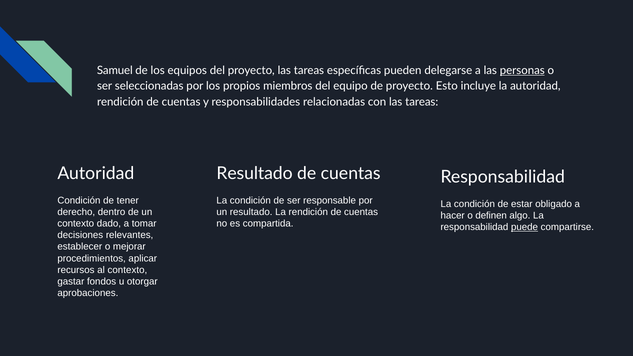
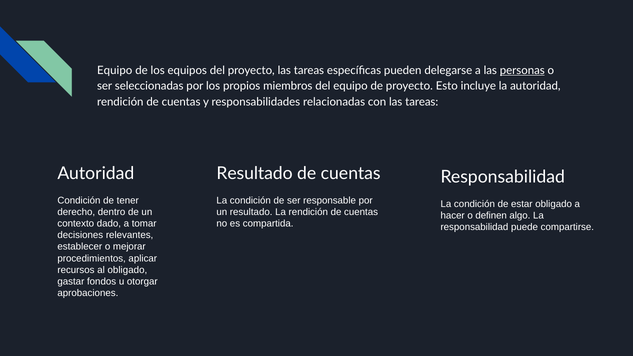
Samuel at (115, 70): Samuel -> Equipo
puede underline: present -> none
al contexto: contexto -> obligado
